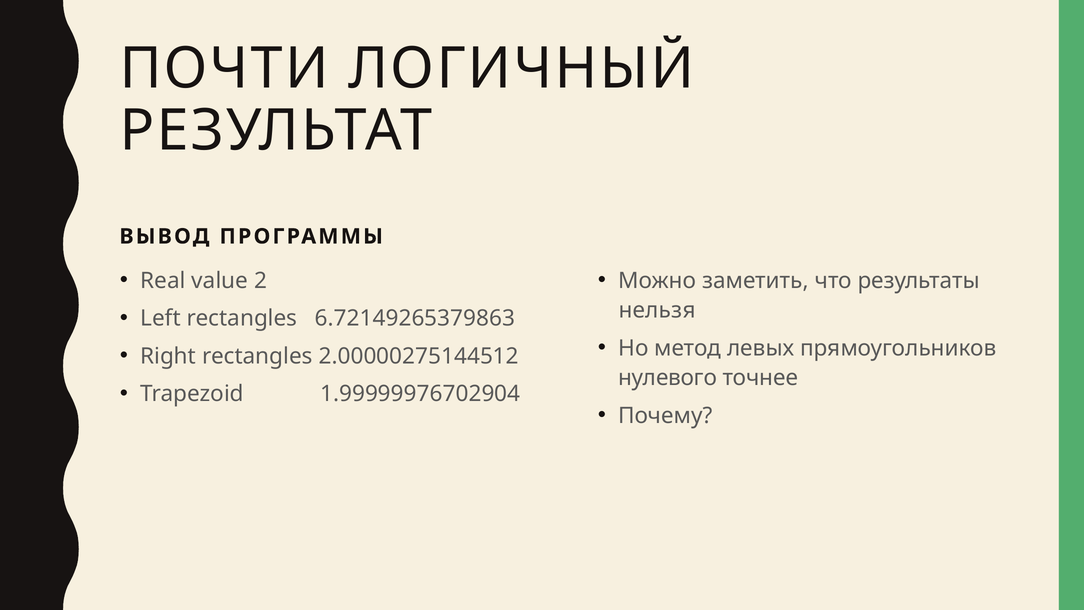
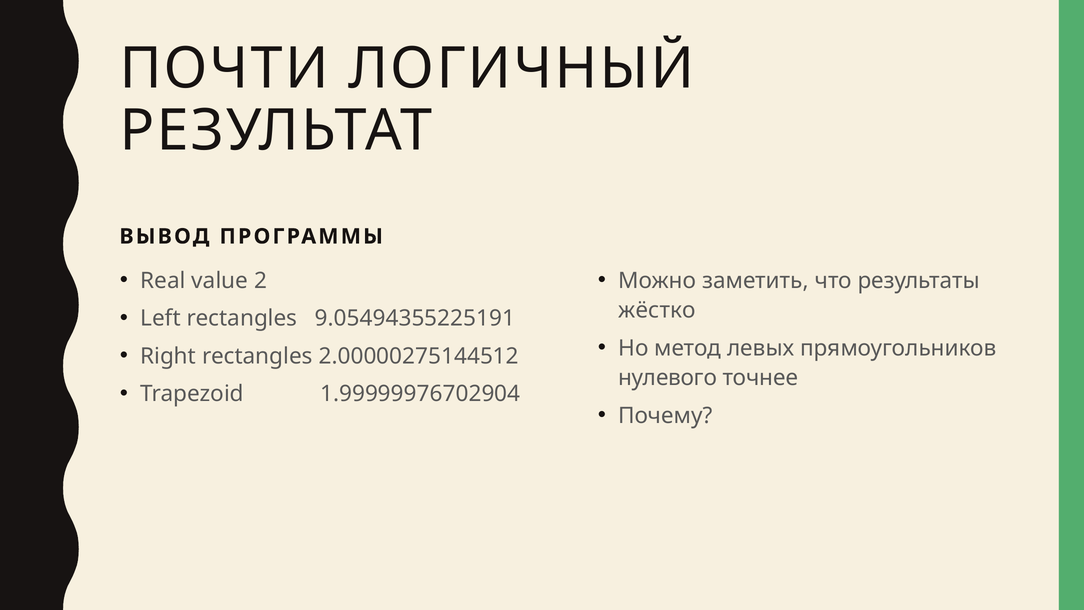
нельзя: нельзя -> жёстко
6.72149265379863: 6.72149265379863 -> 9.05494355225191
